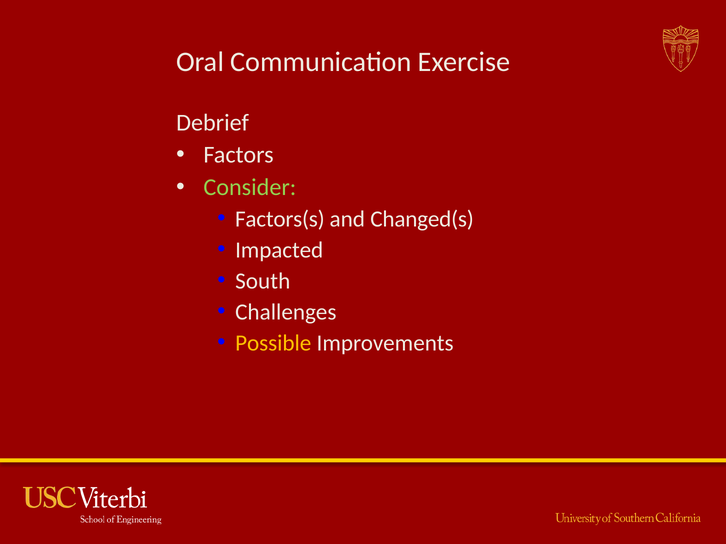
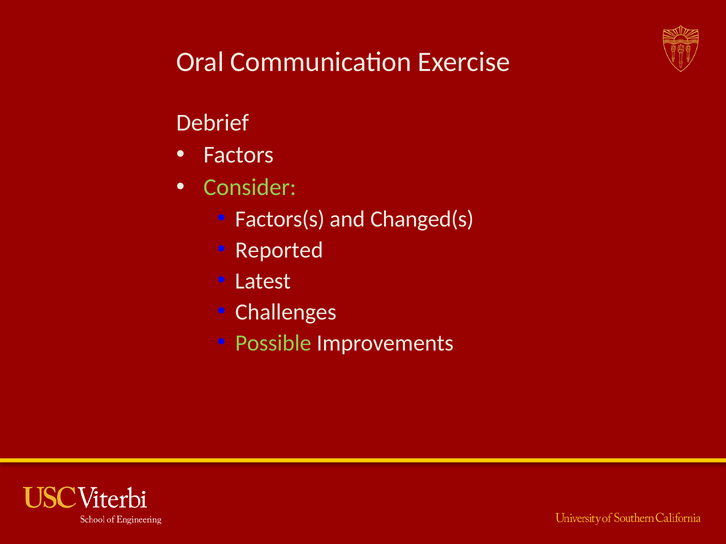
Impacted: Impacted -> Reported
South: South -> Latest
Possible colour: yellow -> light green
